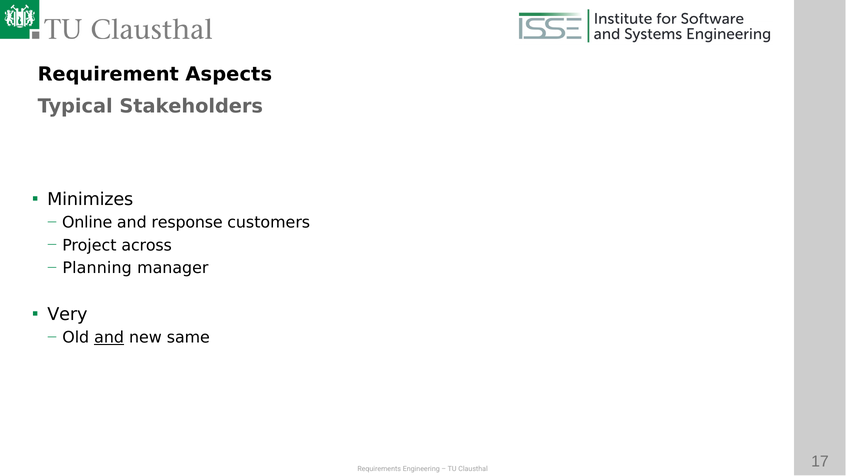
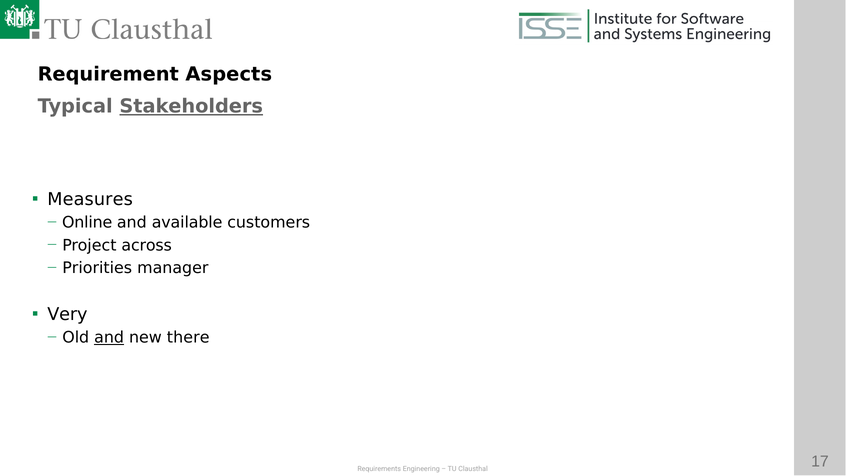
Stakeholders underline: none -> present
Minimizes: Minimizes -> Measures
response: response -> available
Planning: Planning -> Priorities
same: same -> there
